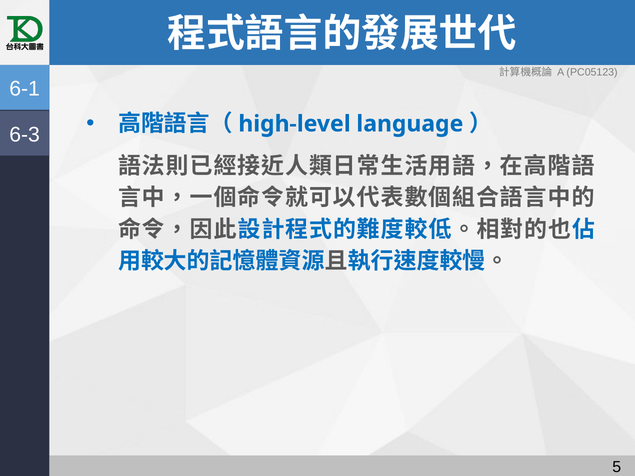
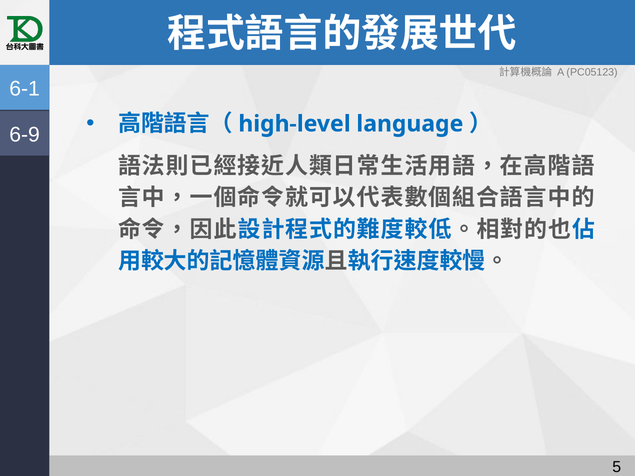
6-3: 6-3 -> 6-9
